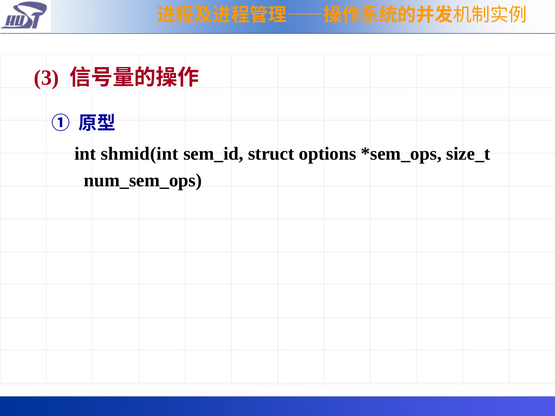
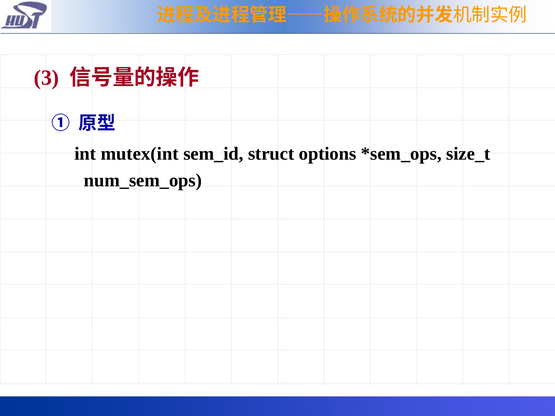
shmid(int: shmid(int -> mutex(int
